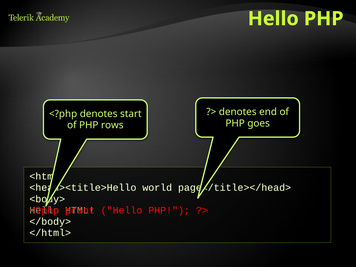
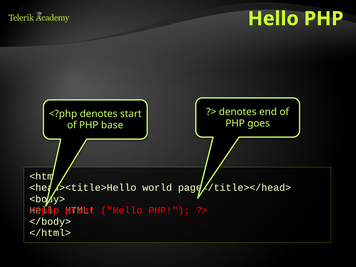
rows: rows -> base
